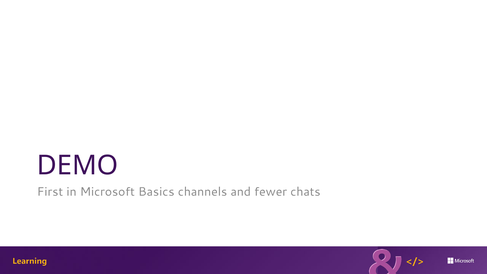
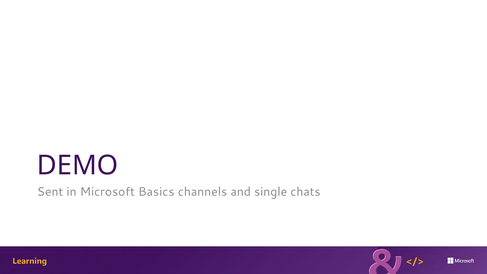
First: First -> Sent
fewer: fewer -> single
